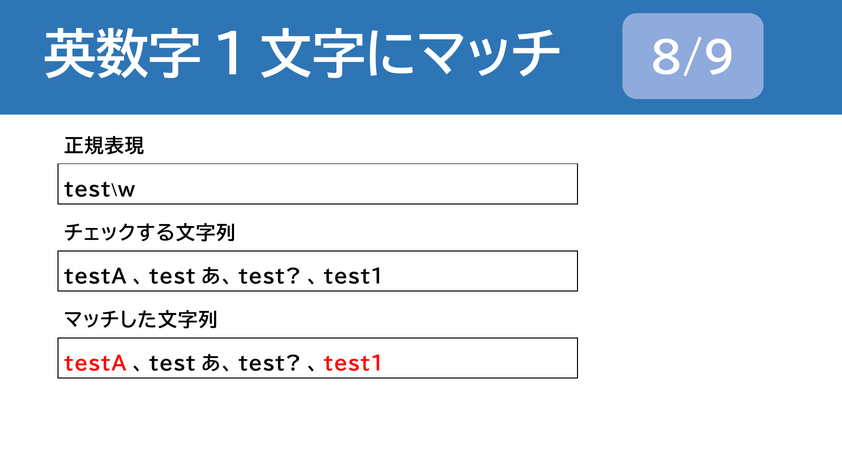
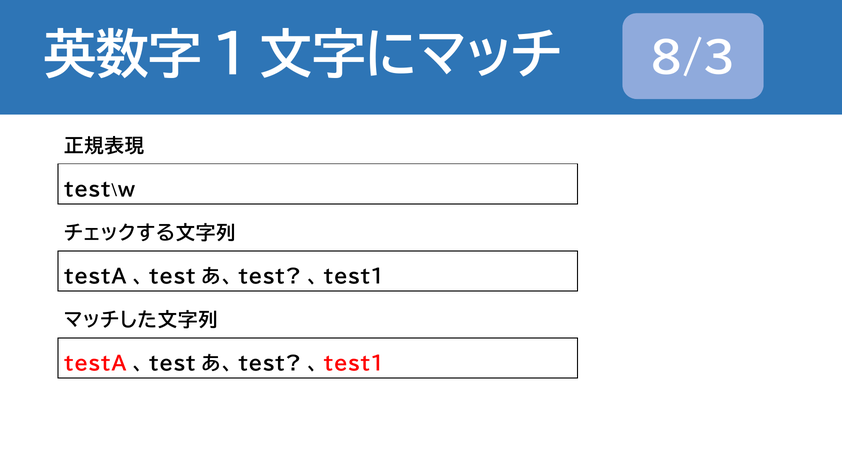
8/9: 8/9 -> 8/3
